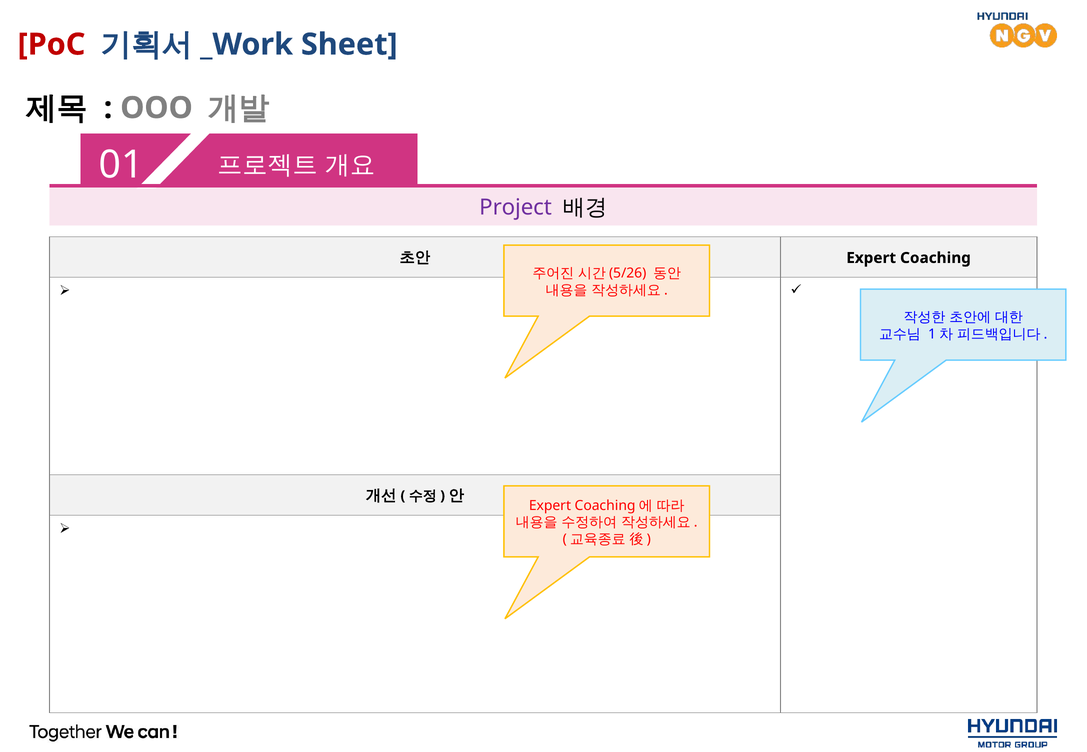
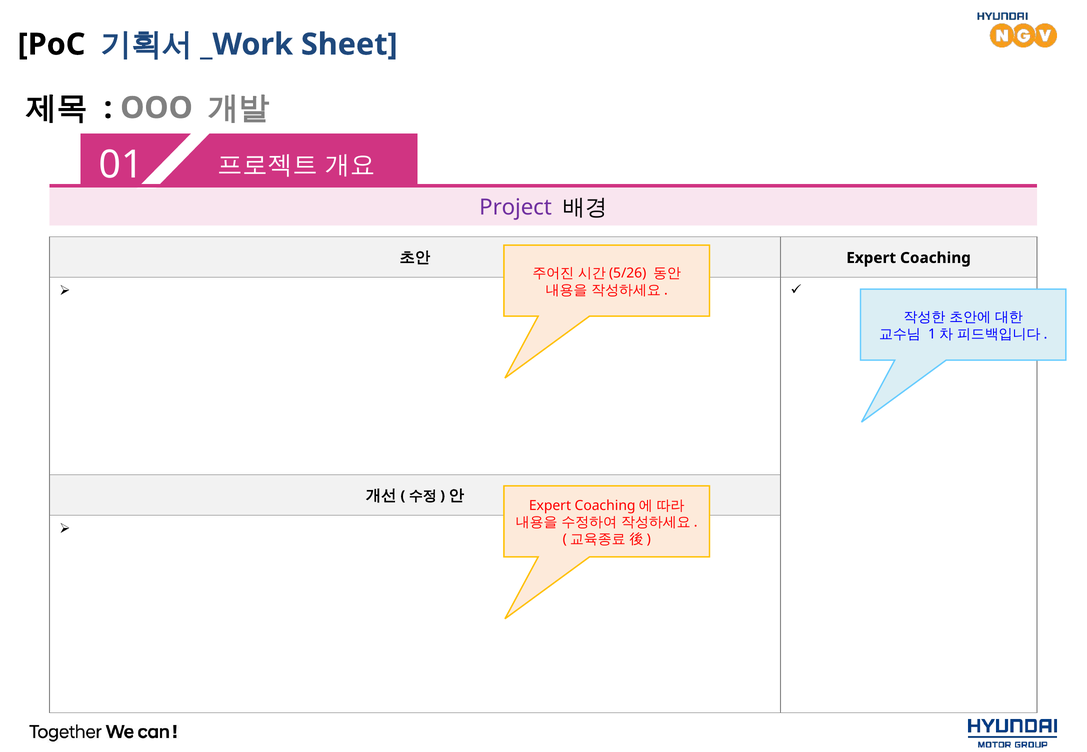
PoC colour: red -> black
